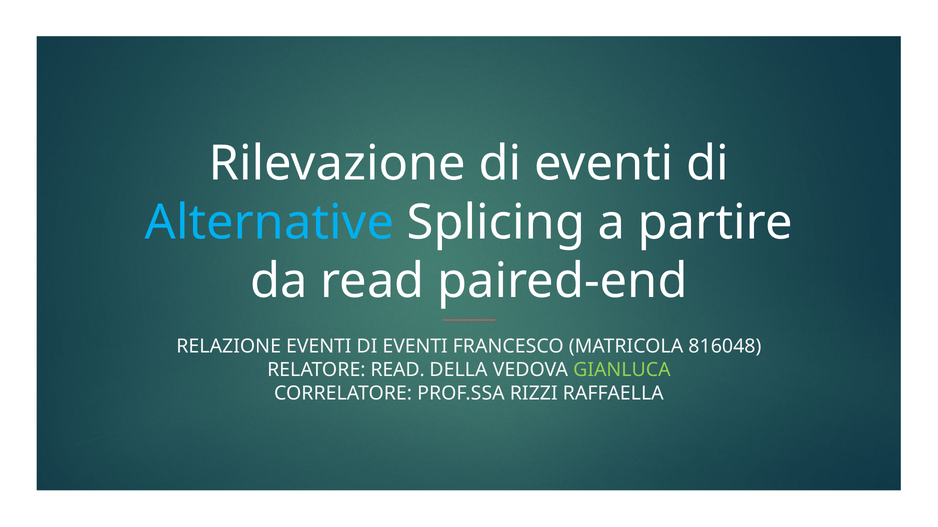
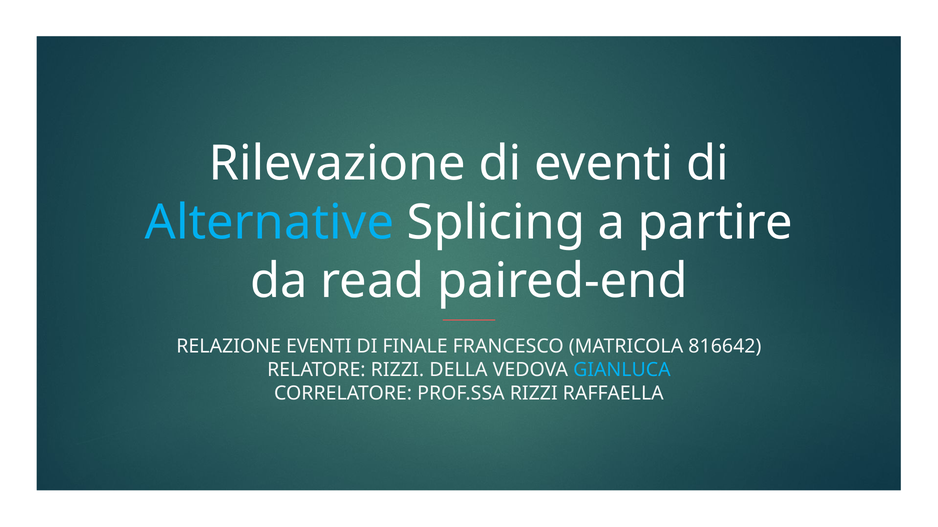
EVENTI at (415, 347): EVENTI -> FINALE
816048: 816048 -> 816642
RELATORE READ: READ -> RIZZI
GIANLUCA colour: light green -> light blue
